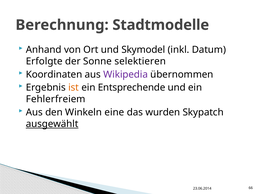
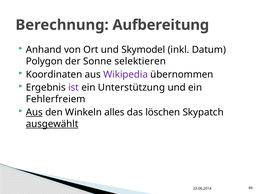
Stadtmodelle: Stadtmodelle -> Aufbereitung
Erfolgte: Erfolgte -> Polygon
ist colour: orange -> purple
Entsprechende: Entsprechende -> Unterstützung
Aus at (34, 112) underline: none -> present
eine: eine -> alles
wurden: wurden -> löschen
